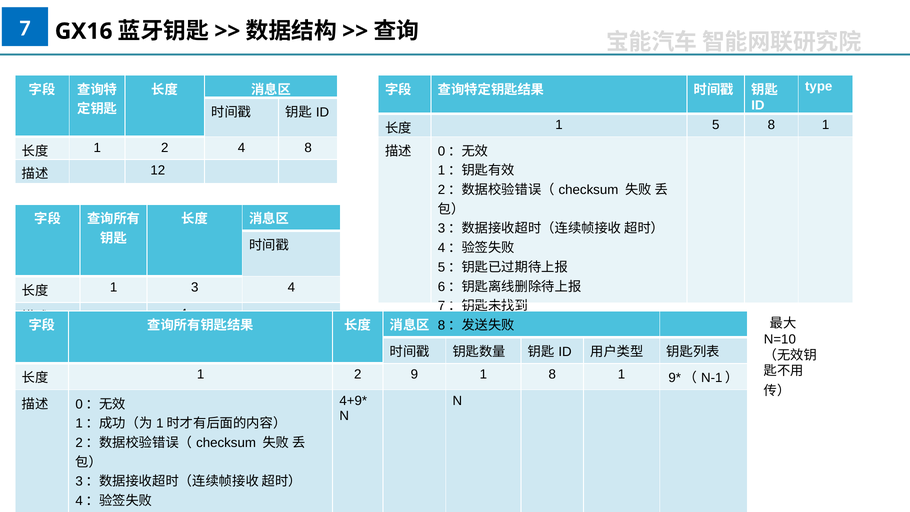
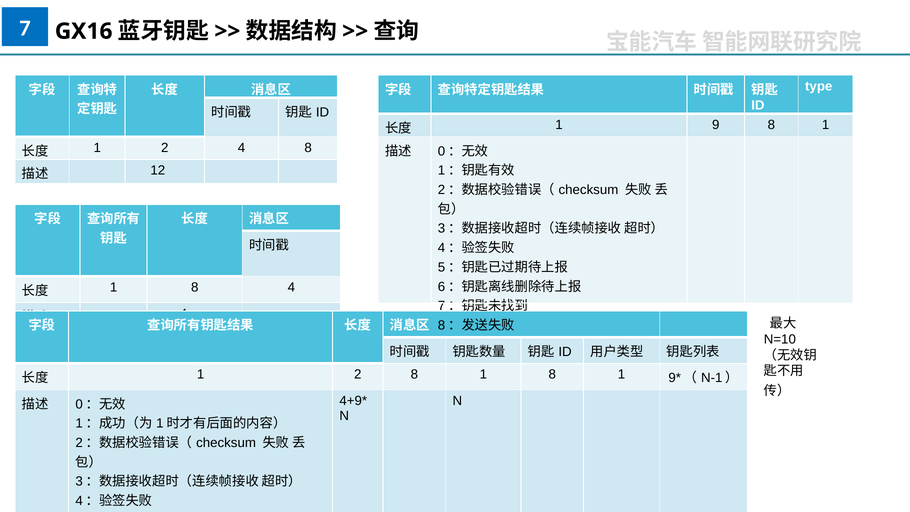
5: 5 -> 9
3 at (195, 287): 3 -> 8
2 9: 9 -> 8
